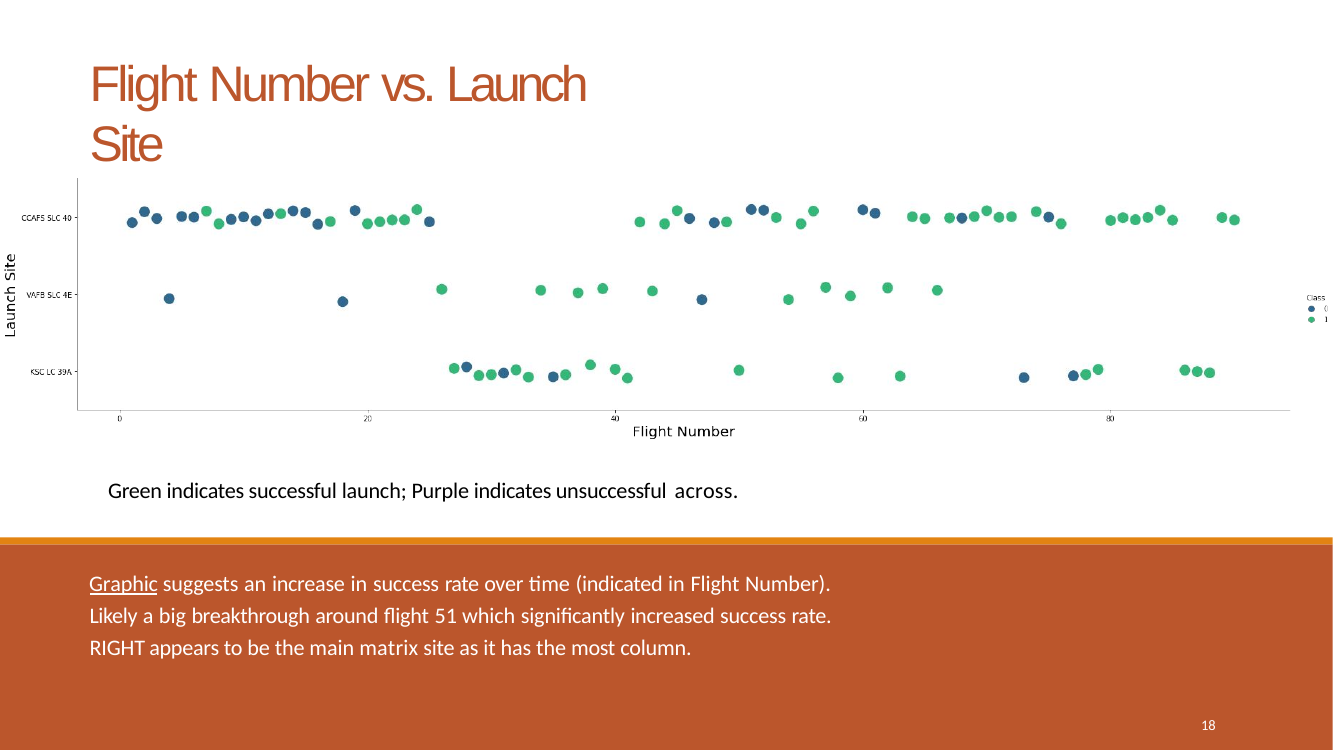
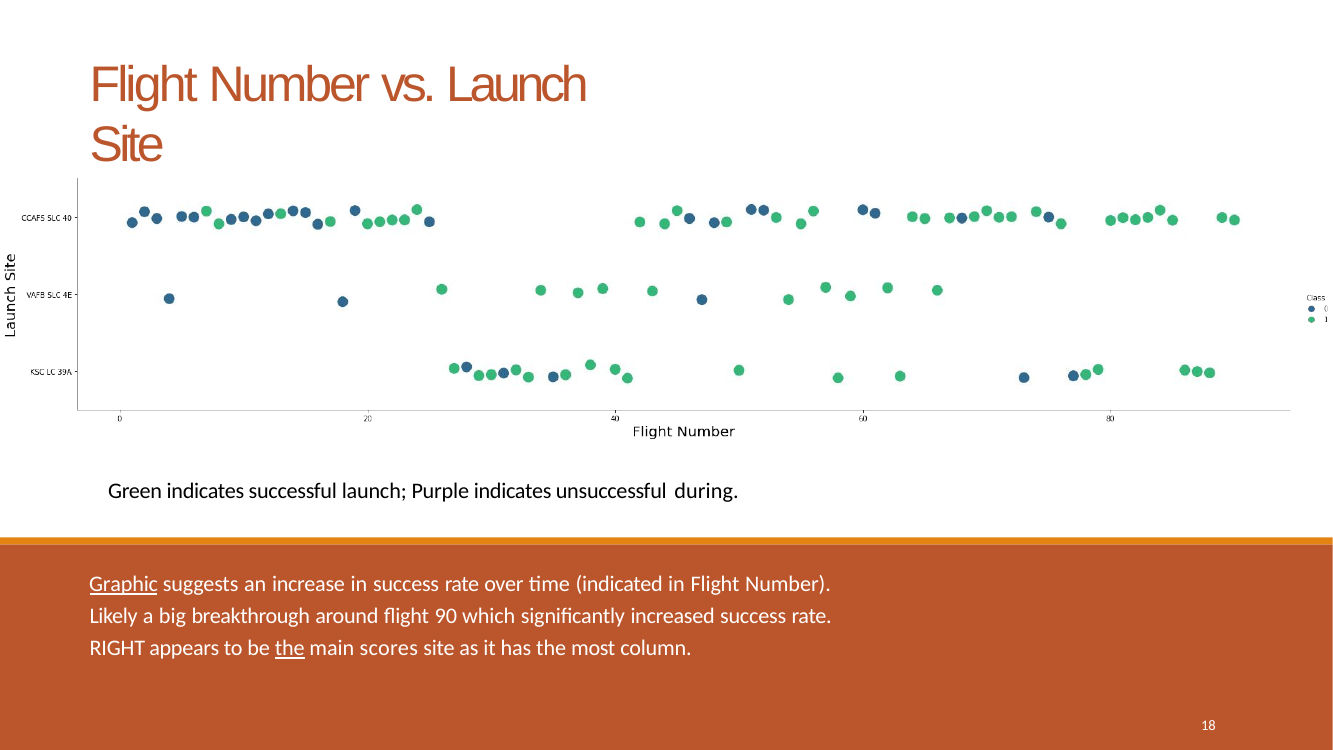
across: across -> during
51: 51 -> 90
the at (290, 648) underline: none -> present
matrix: matrix -> scores
